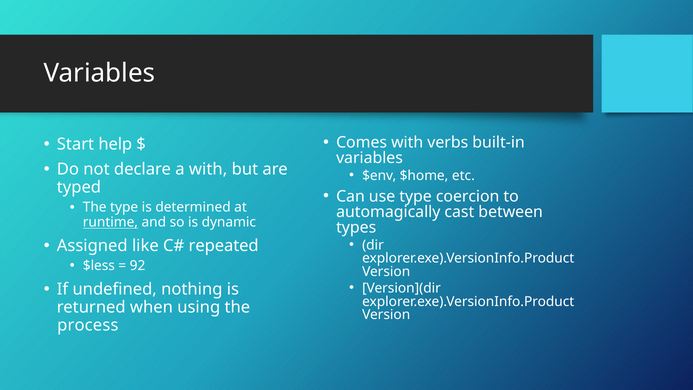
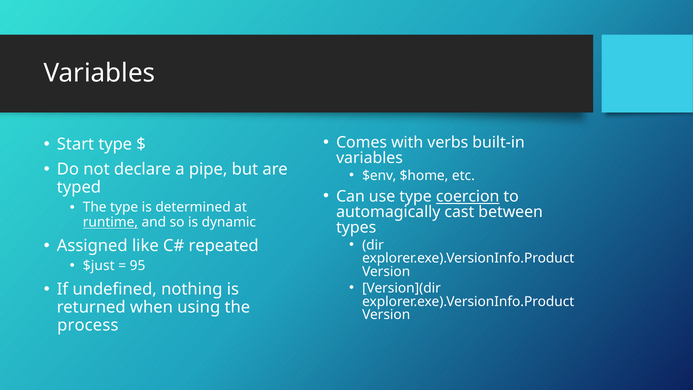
Start help: help -> type
a with: with -> pipe
coercion underline: none -> present
$less: $less -> $just
92: 92 -> 95
